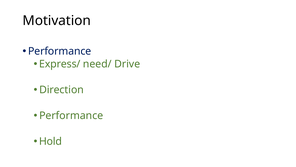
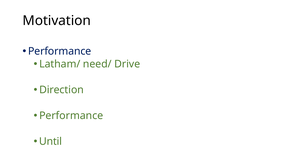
Express/: Express/ -> Latham/
Hold: Hold -> Until
